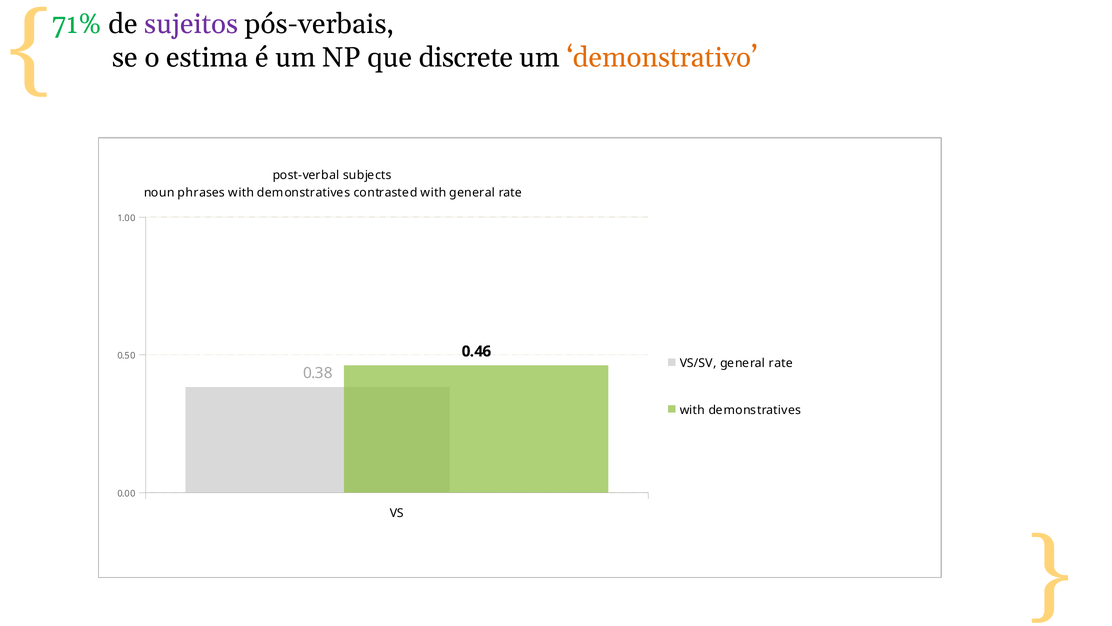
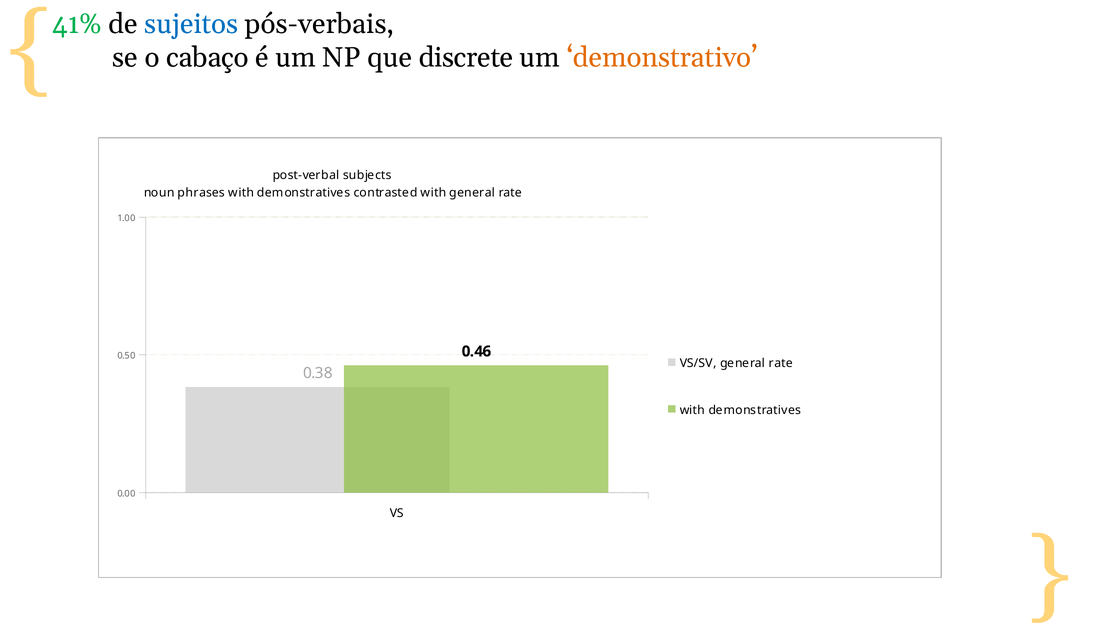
71%: 71% -> 41%
sujeitos colour: purple -> blue
estima: estima -> cabaço
